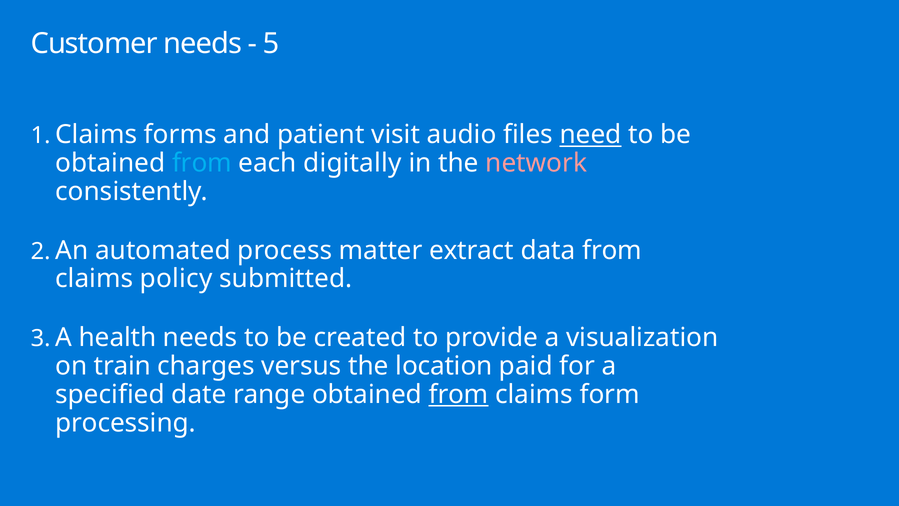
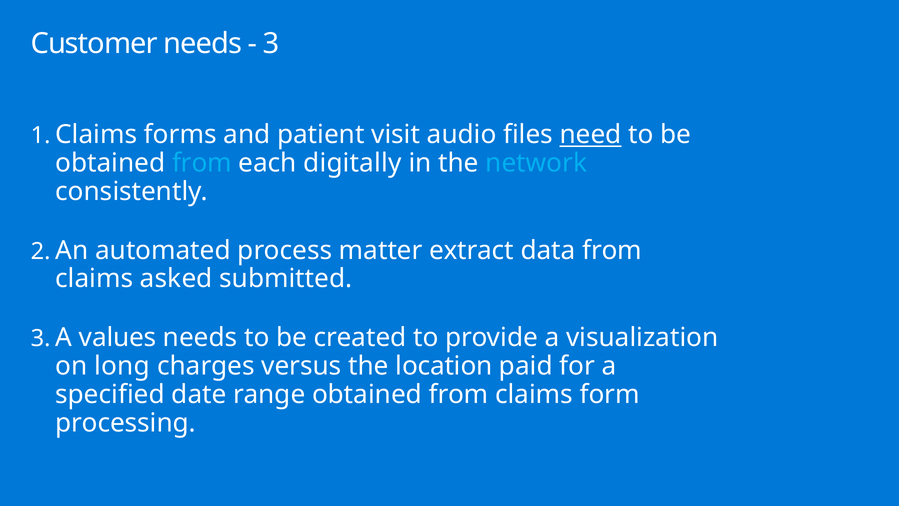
5: 5 -> 3
network colour: pink -> light blue
policy: policy -> asked
health: health -> values
train: train -> long
from at (459, 394) underline: present -> none
